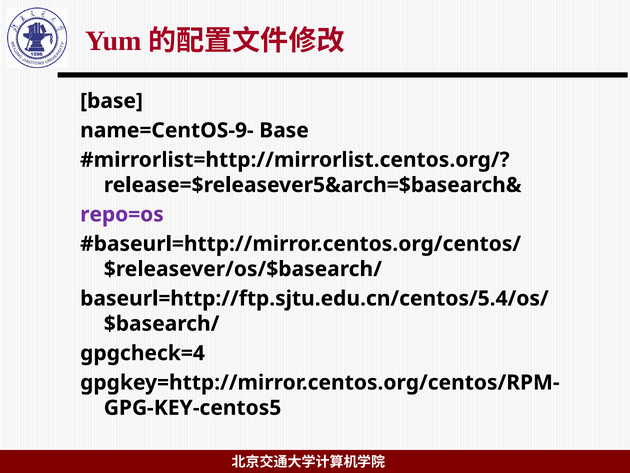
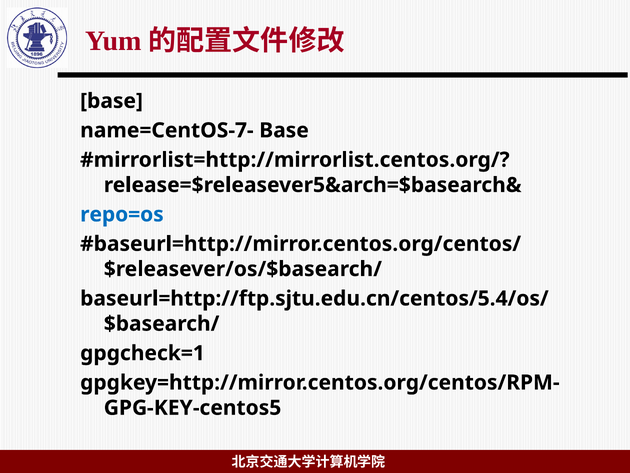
name=CentOS-9-: name=CentOS-9- -> name=CentOS-7-
repo=os colour: purple -> blue
gpgcheck=4: gpgcheck=4 -> gpgcheck=1
